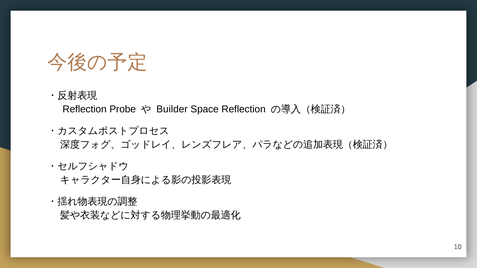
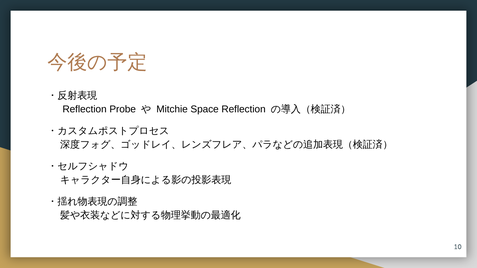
Builder: Builder -> Mitchie
